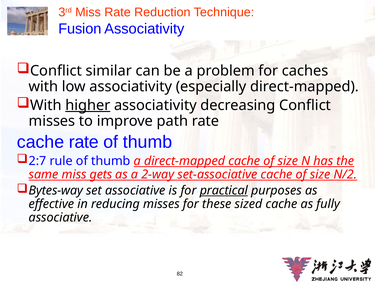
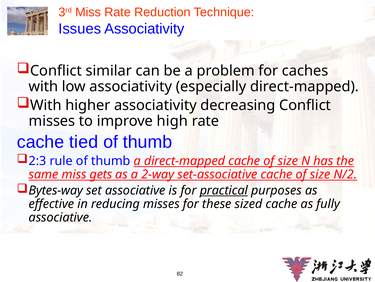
Fusion: Fusion -> Issues
higher underline: present -> none
path: path -> high
cache rate: rate -> tied
2:7: 2:7 -> 2:3
